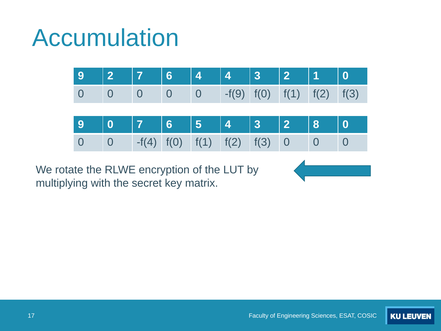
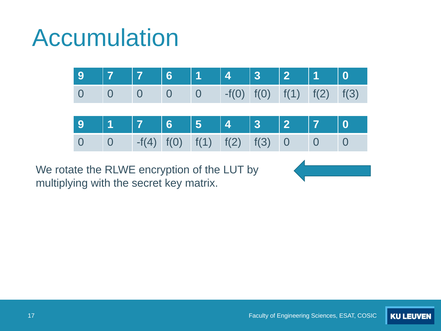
9 2: 2 -> 7
6 4: 4 -> 1
0 f(9: f(9 -> f(0
9 0: 0 -> 1
2 8: 8 -> 7
